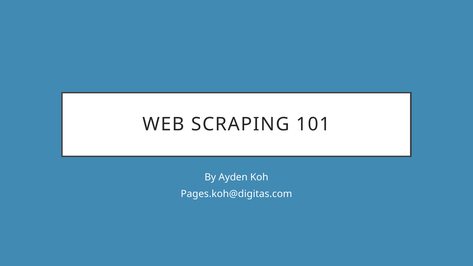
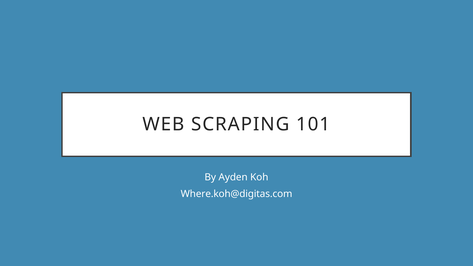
Pages.koh@digitas.com: Pages.koh@digitas.com -> Where.koh@digitas.com
